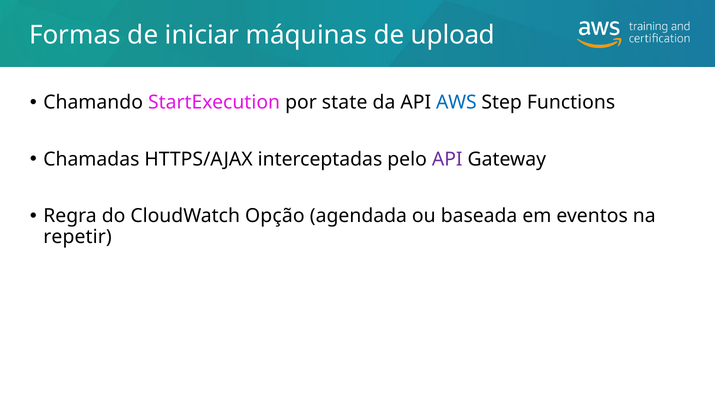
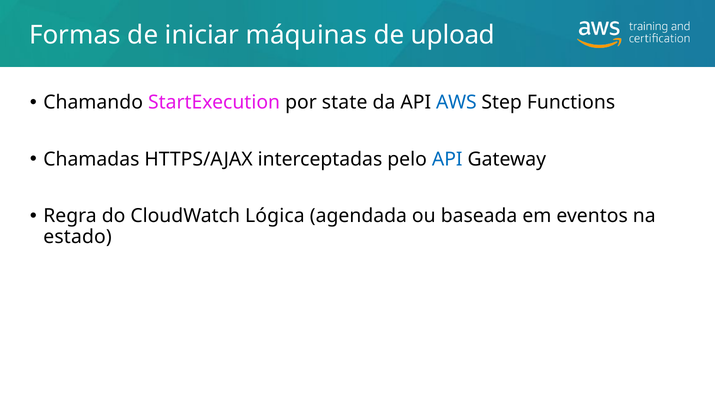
API at (447, 159) colour: purple -> blue
Opção: Opção -> Lógica
repetir: repetir -> estado
